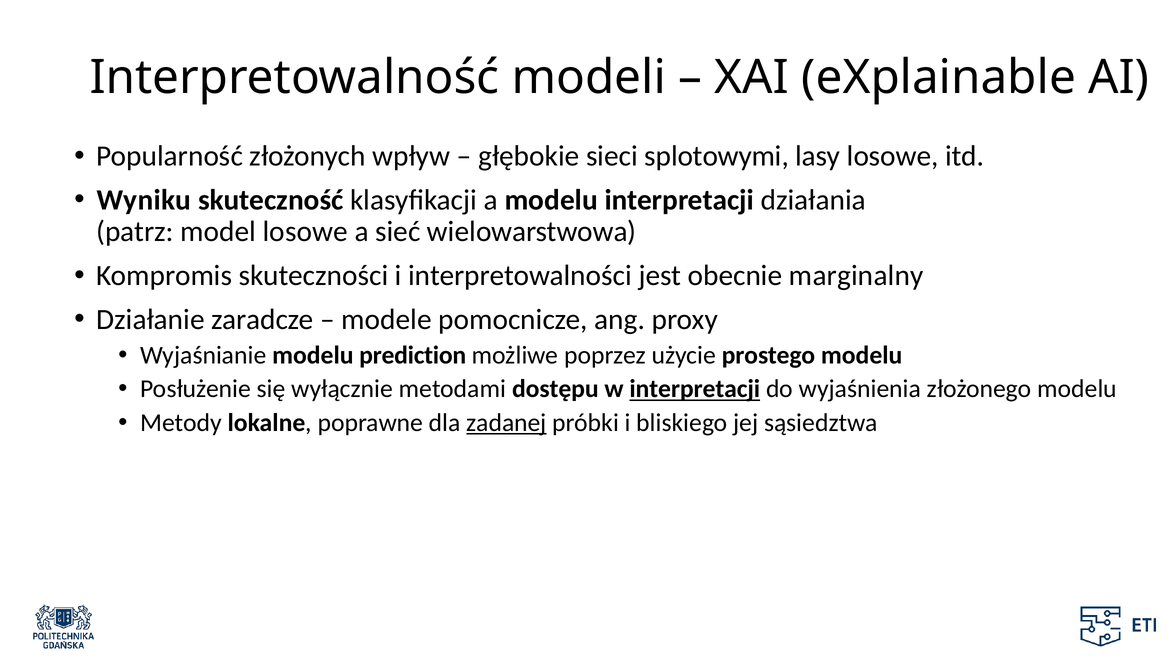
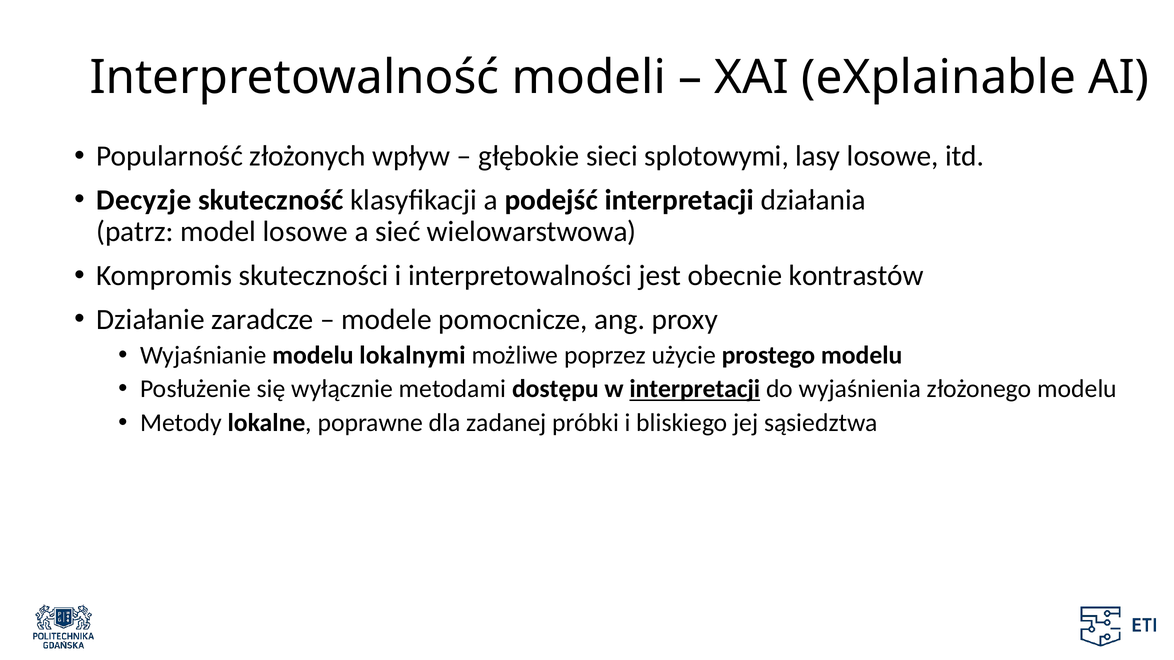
Wyniku: Wyniku -> Decyzje
a modelu: modelu -> podejść
marginalny: marginalny -> kontrastów
prediction: prediction -> lokalnymi
zadanej underline: present -> none
